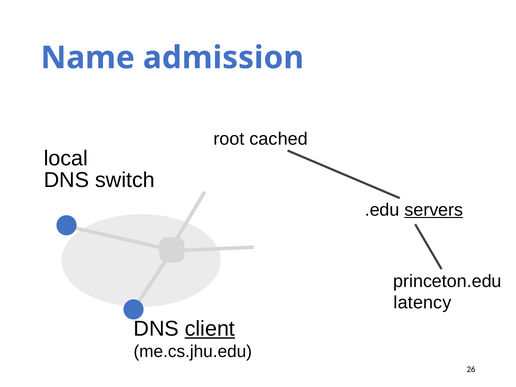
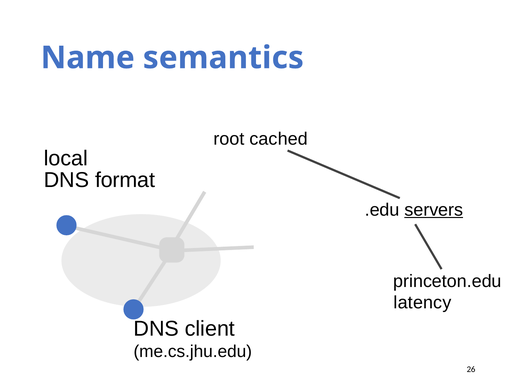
admission: admission -> semantics
switch: switch -> format
client underline: present -> none
